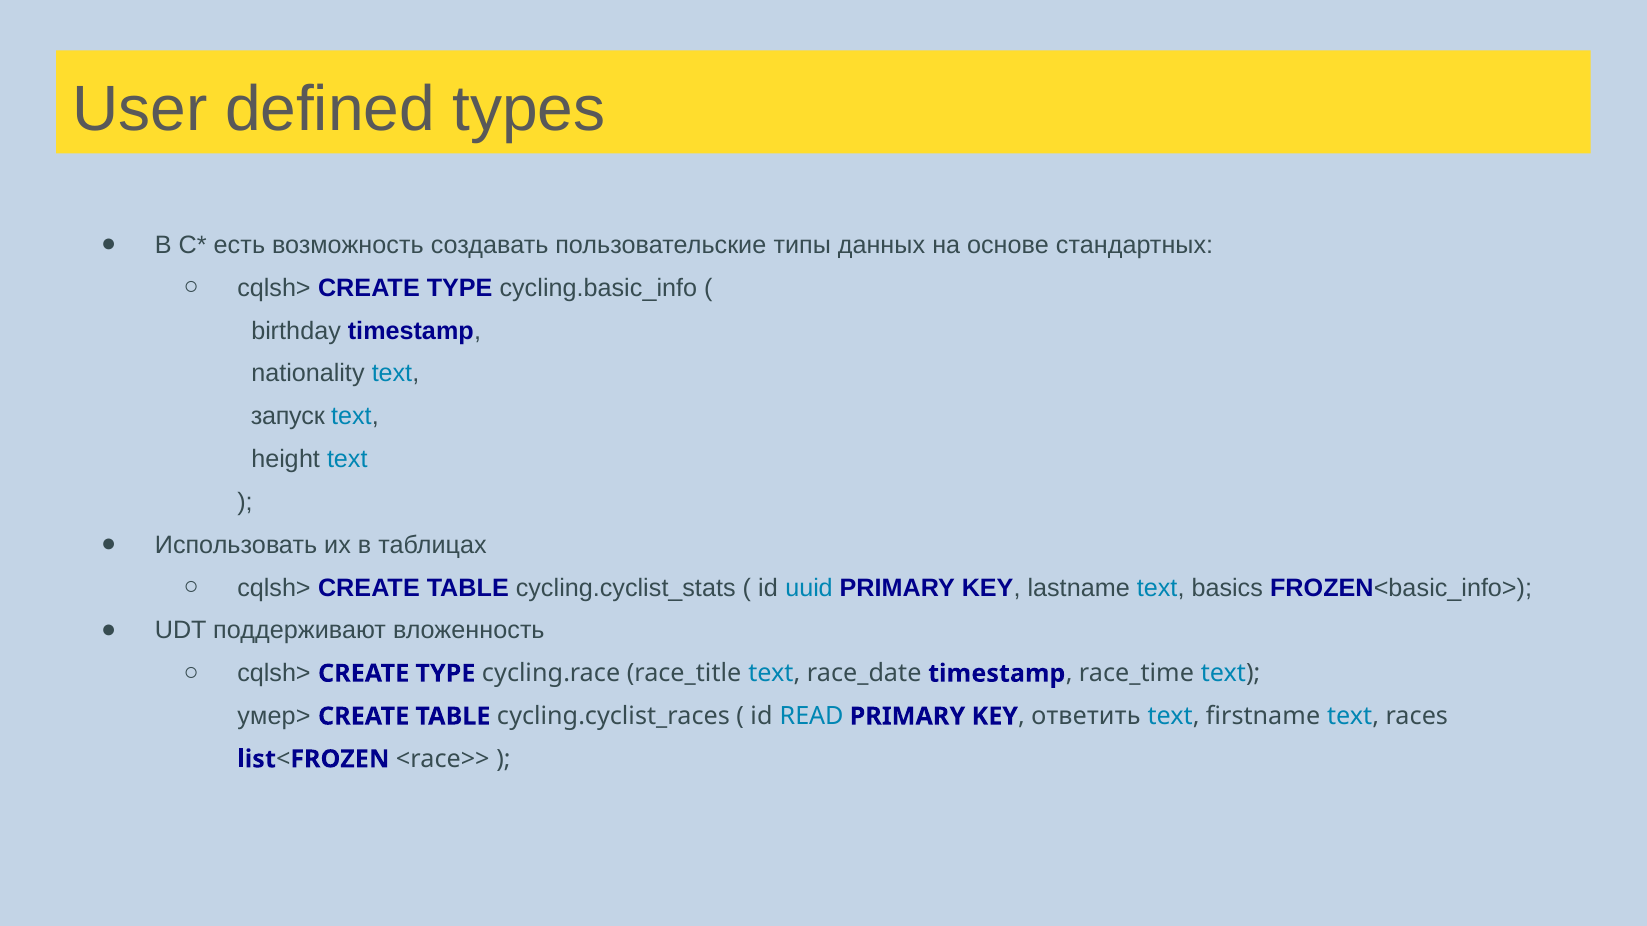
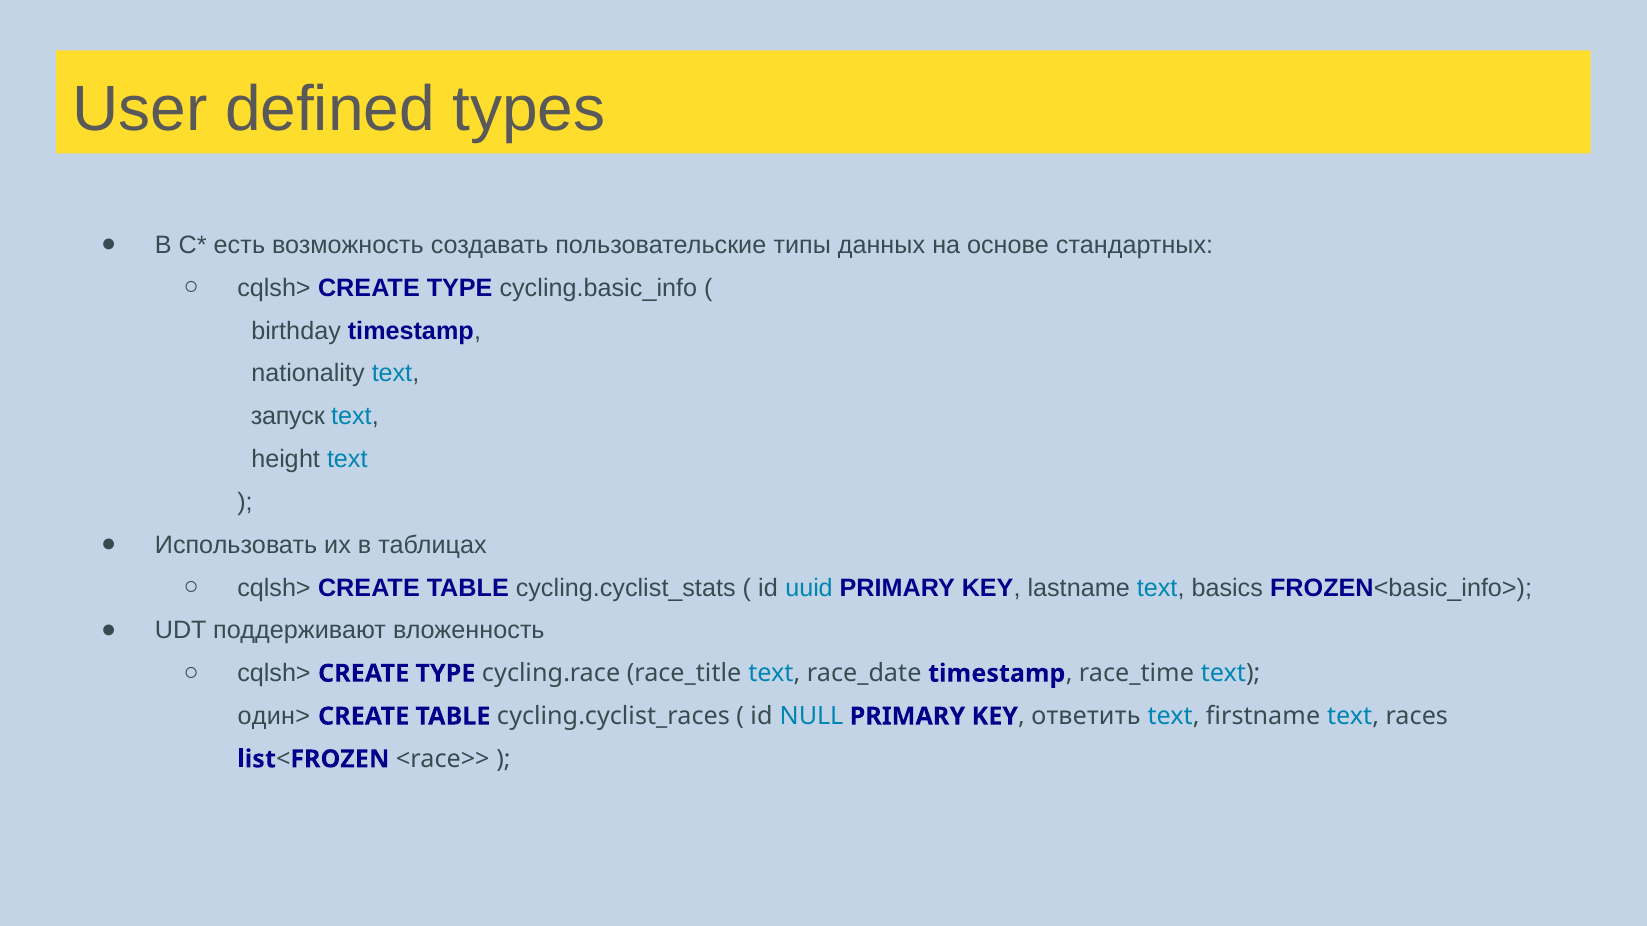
умер>: умер> -> один>
READ: READ -> NULL
